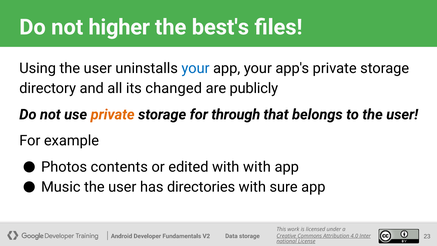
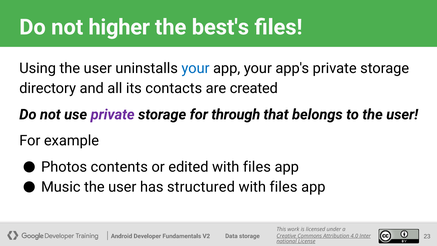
changed: changed -> contacts
publicly: publicly -> created
private at (113, 114) colour: orange -> purple
edited with with: with -> files
directories: directories -> structured
sure at (284, 187): sure -> files
